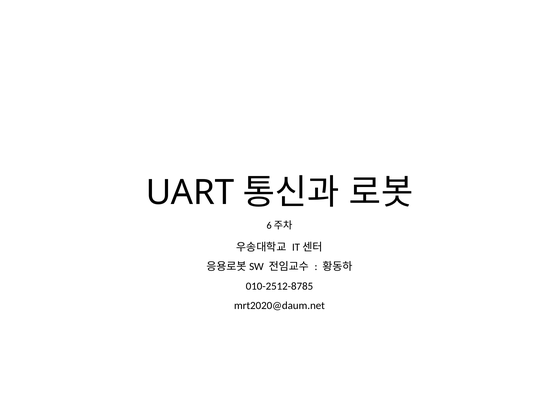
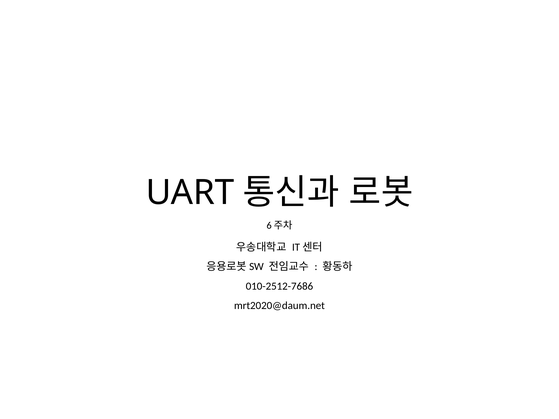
010-2512-8785: 010-2512-8785 -> 010-2512-7686
